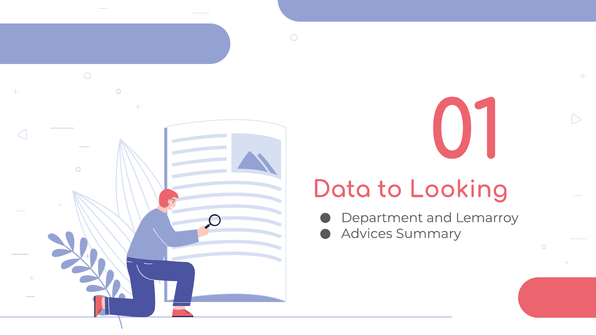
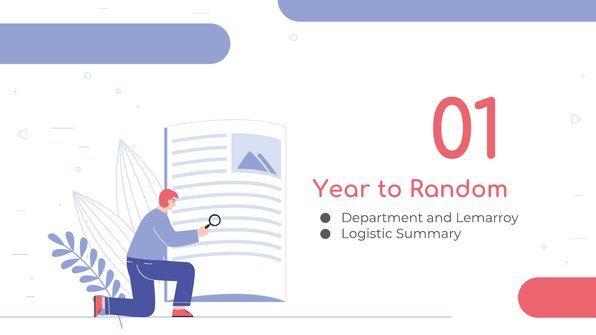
Data: Data -> Year
Looking: Looking -> Random
Advices: Advices -> Logistic
